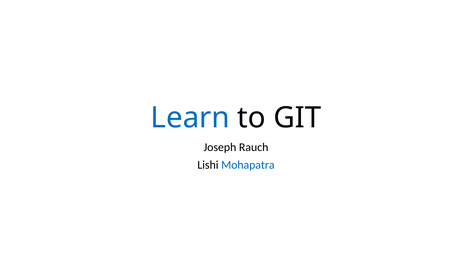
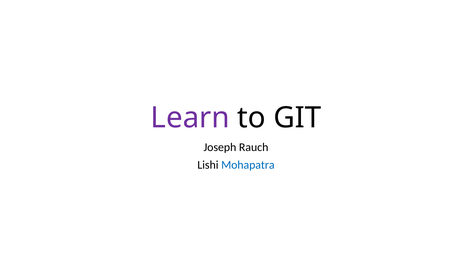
Learn colour: blue -> purple
